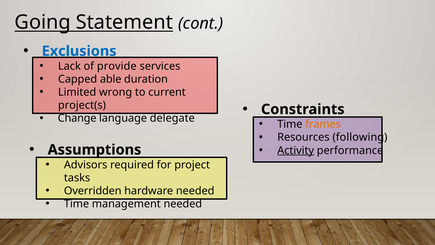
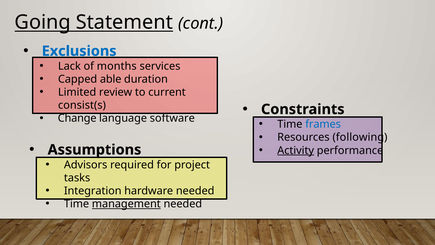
provide: provide -> months
wrong: wrong -> review
project(s: project(s -> consist(s
delegate: delegate -> software
frames colour: orange -> blue
Overridden: Overridden -> Integration
management underline: none -> present
